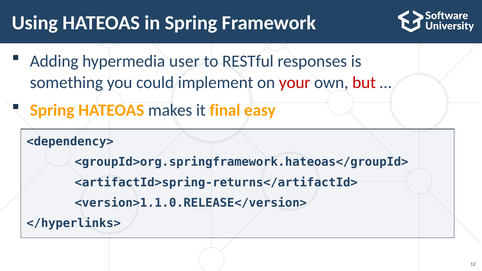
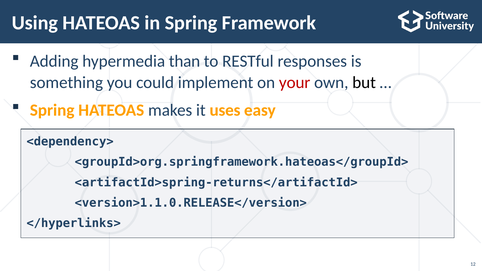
user: user -> than
but colour: red -> black
final: final -> uses
